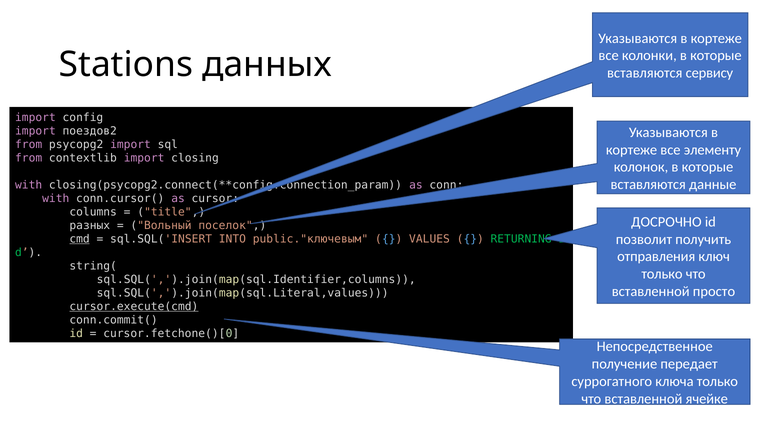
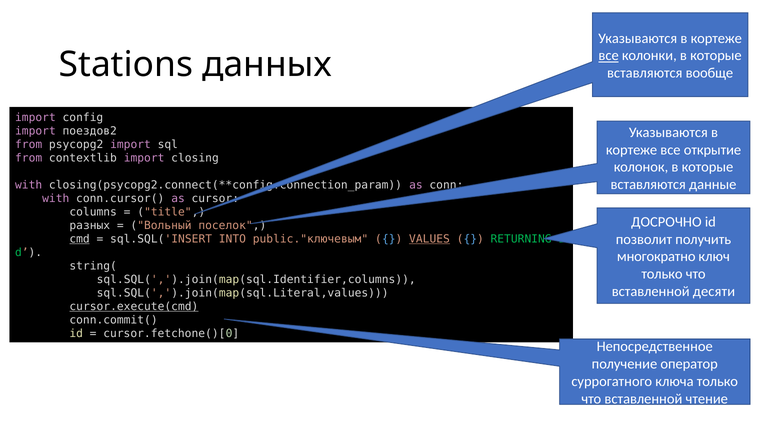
все at (609, 56) underline: none -> present
сервису: сервису -> вообще
элементу: элементу -> открытие
VALUES underline: none -> present
отправления: отправления -> многократно
просто: просто -> десяти
передает: передает -> оператор
ячейке: ячейке -> чтение
